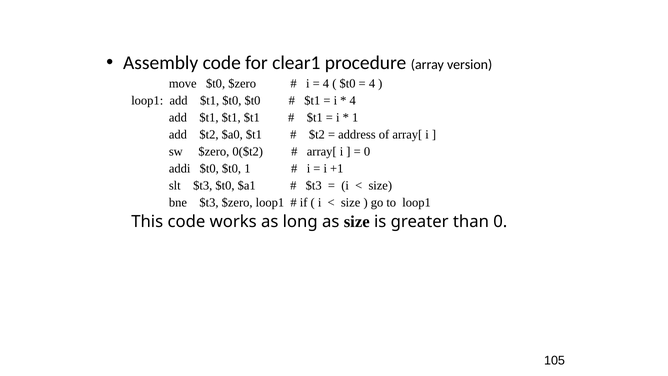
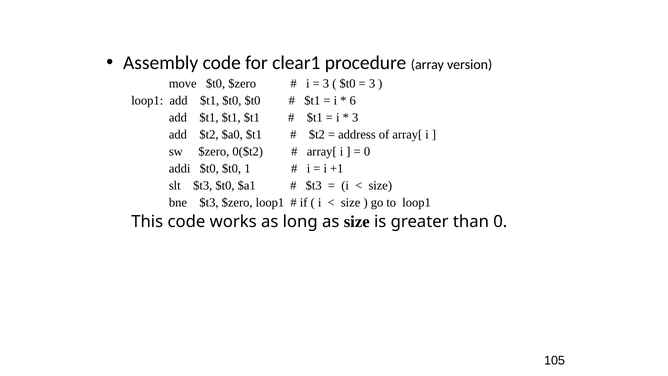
4 at (326, 83): 4 -> 3
4 at (372, 83): 4 -> 3
4 at (353, 100): 4 -> 6
1 at (355, 117): 1 -> 3
